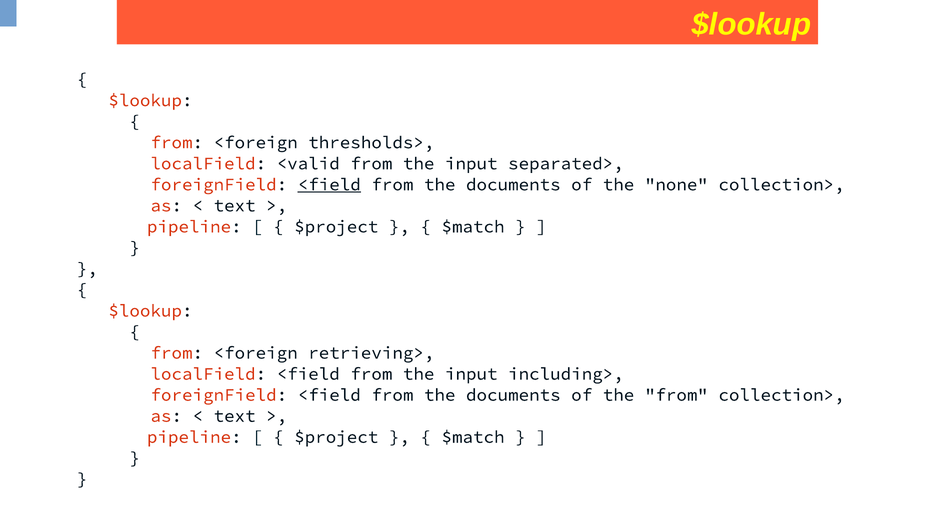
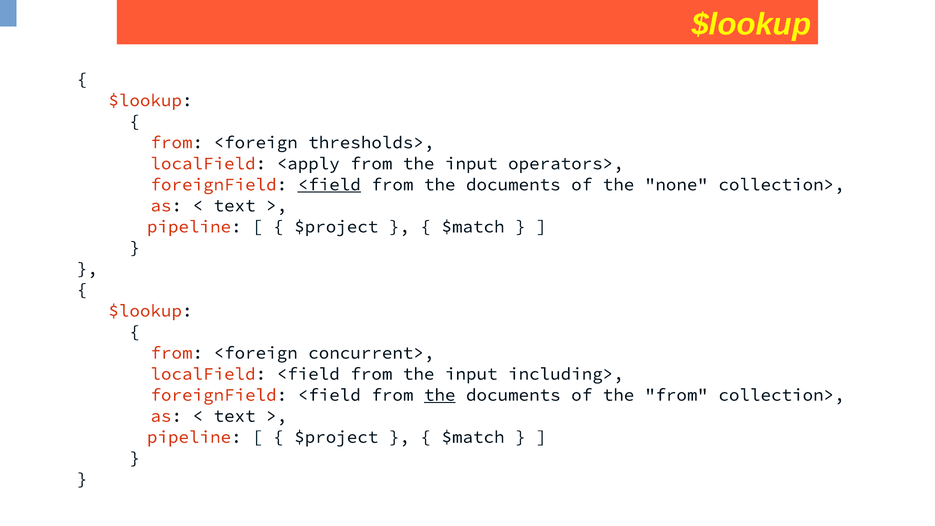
<valid: <valid -> <apply
separated>: separated> -> operators>
retrieving>: retrieving> -> concurrent>
the at (440, 395) underline: none -> present
